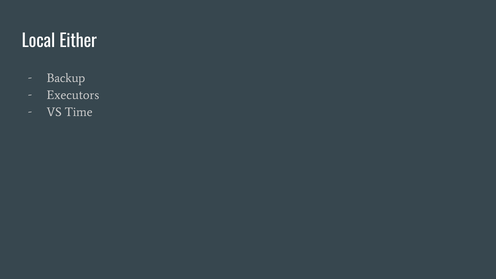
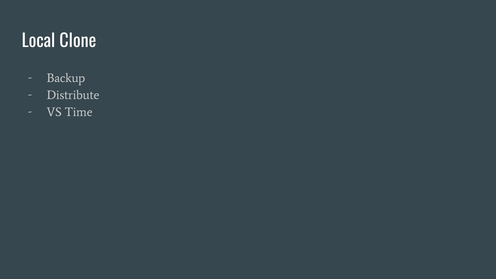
Either: Either -> Clone
Executors: Executors -> Distribute
